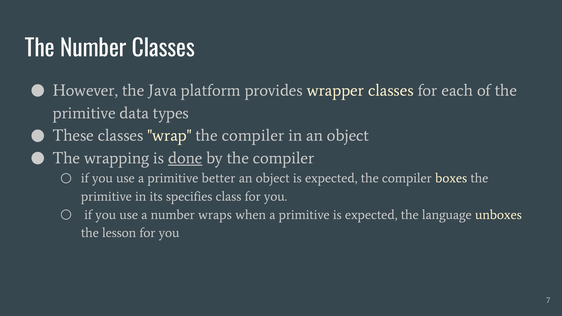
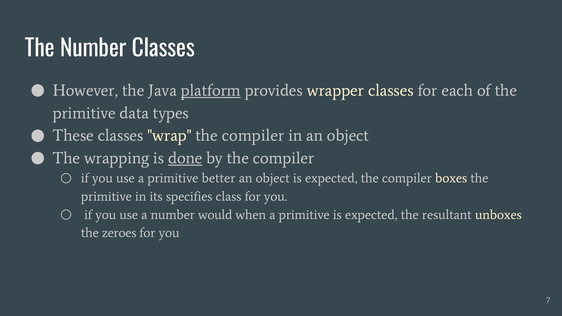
platform underline: none -> present
wraps: wraps -> would
language: language -> resultant
lesson: lesson -> zeroes
